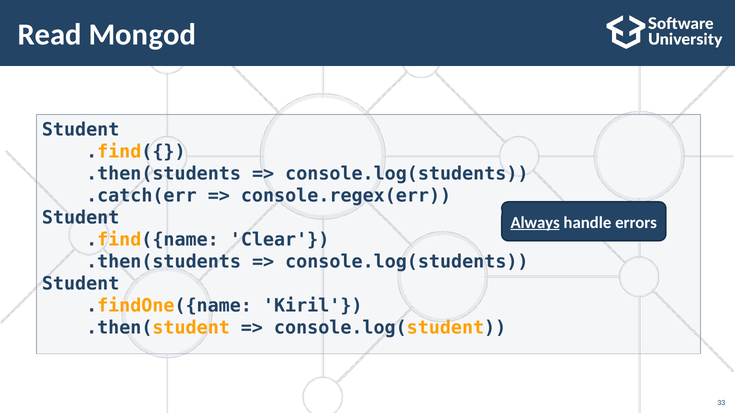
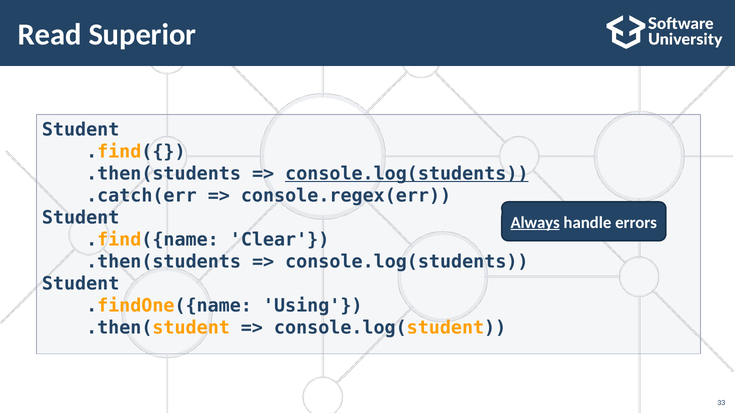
Mongod: Mongod -> Superior
console.log(students at (407, 174) underline: none -> present
Kiril: Kiril -> Using
